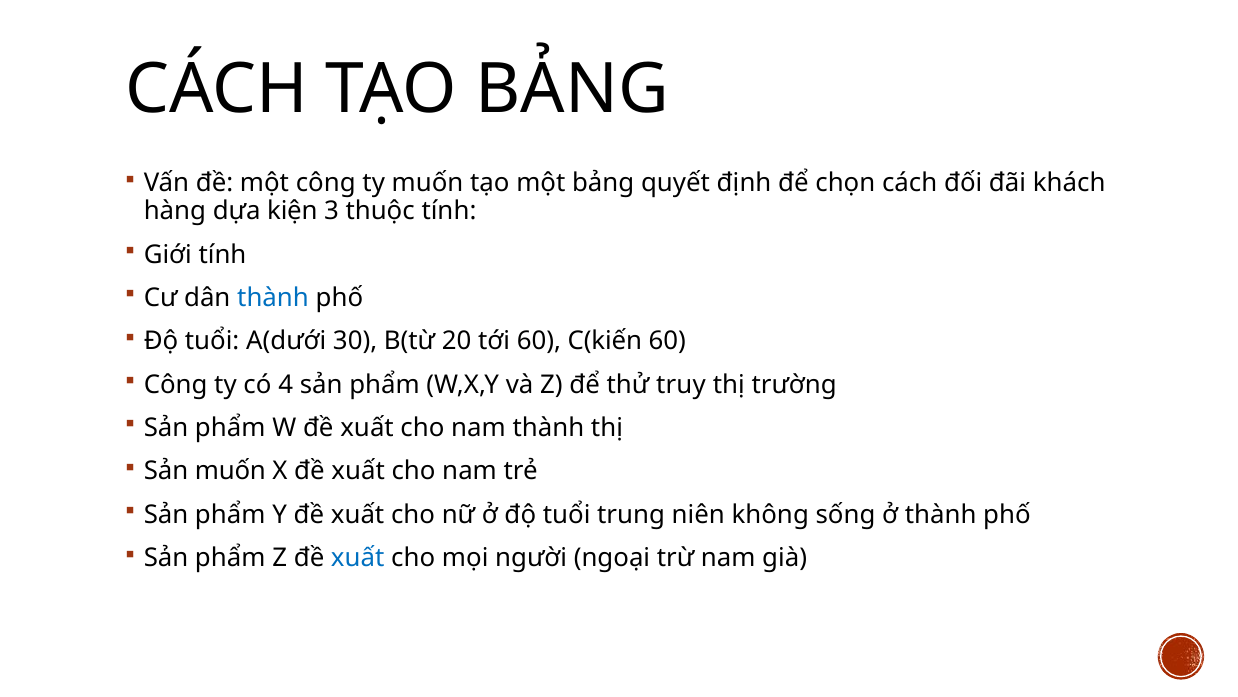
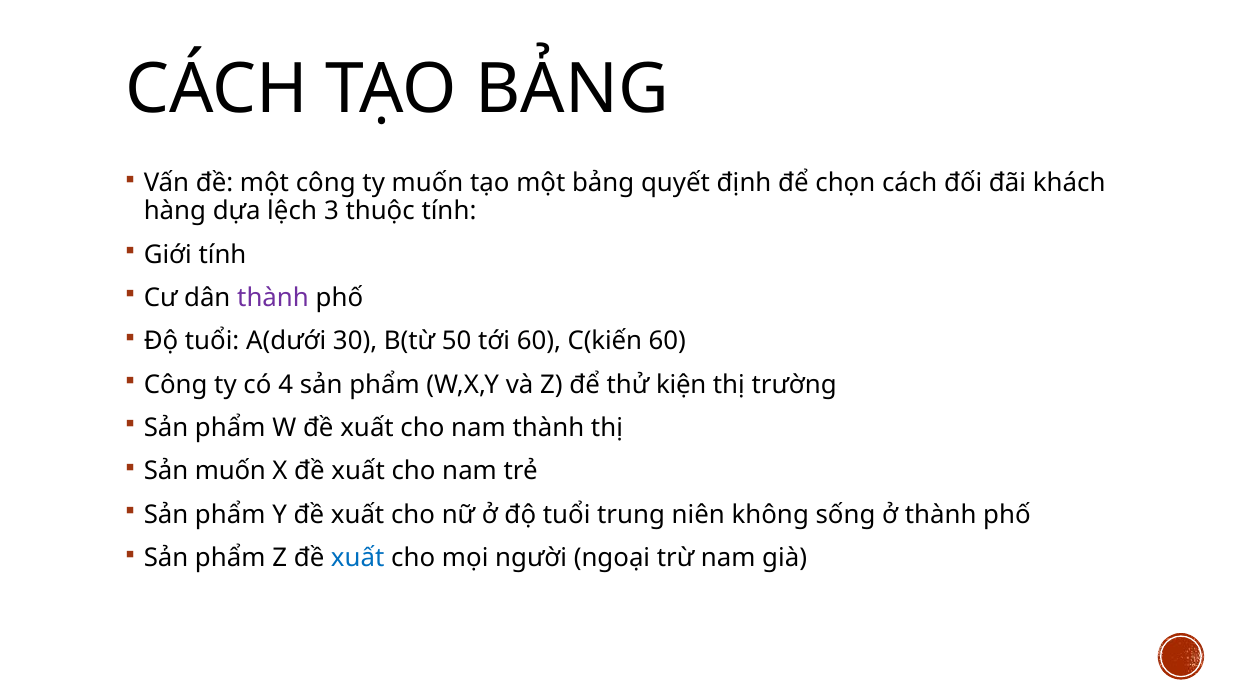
kiện: kiện -> lệch
thành at (273, 298) colour: blue -> purple
20: 20 -> 50
truy: truy -> kiện
